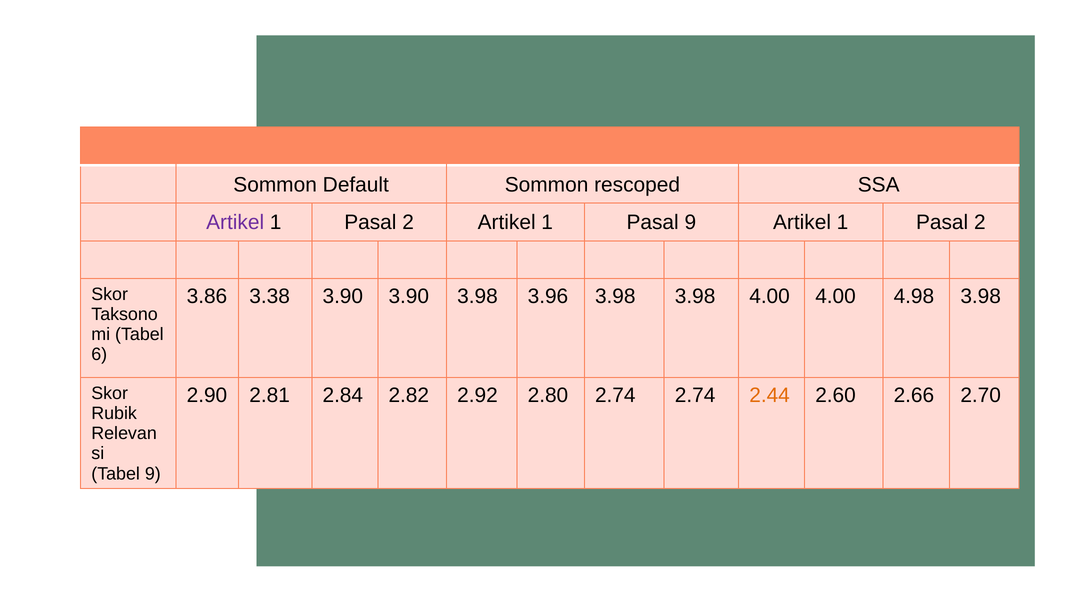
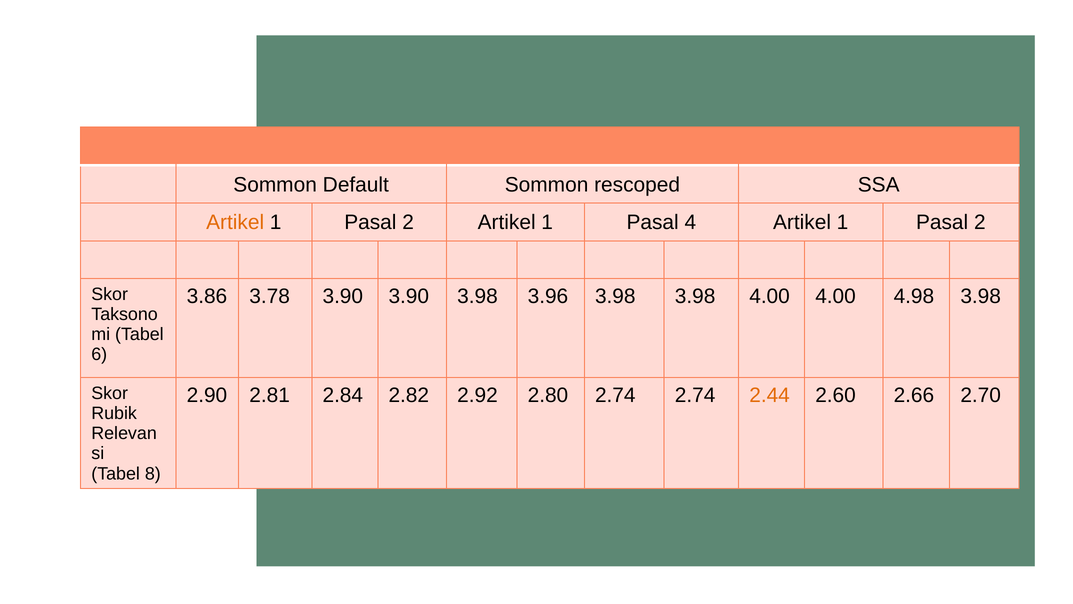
Artikel at (235, 222) colour: purple -> orange
Pasal 9: 9 -> 4
3.38: 3.38 -> 3.78
Tabel 9: 9 -> 8
